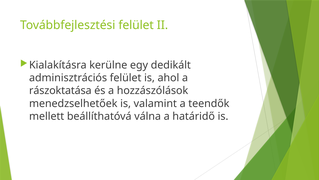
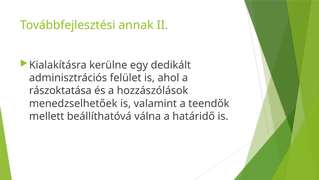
Továbbfejlesztési felület: felület -> annak
